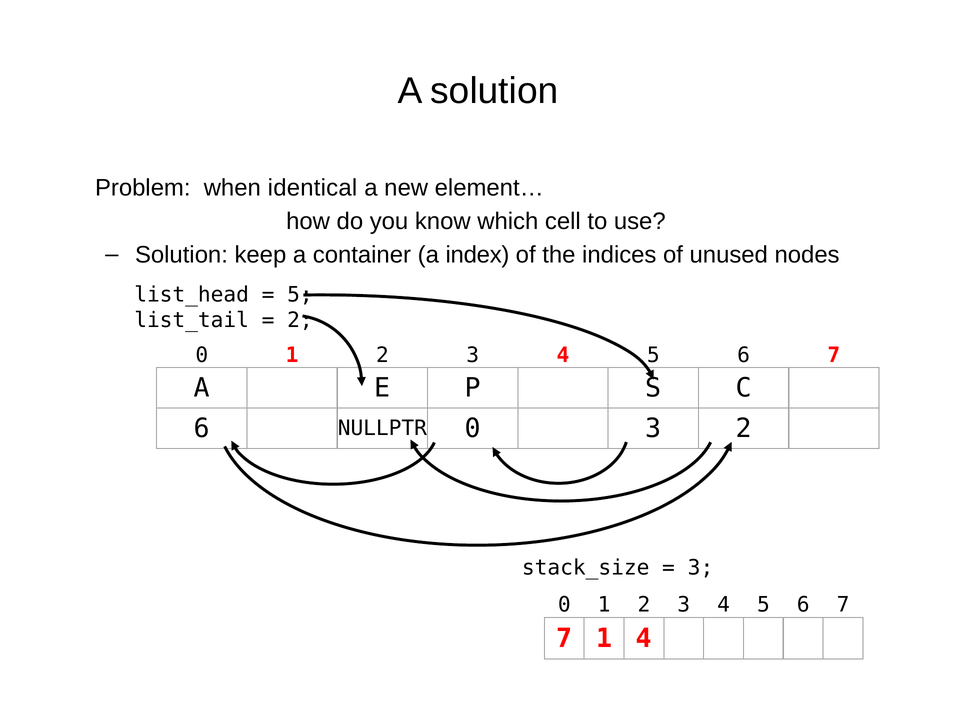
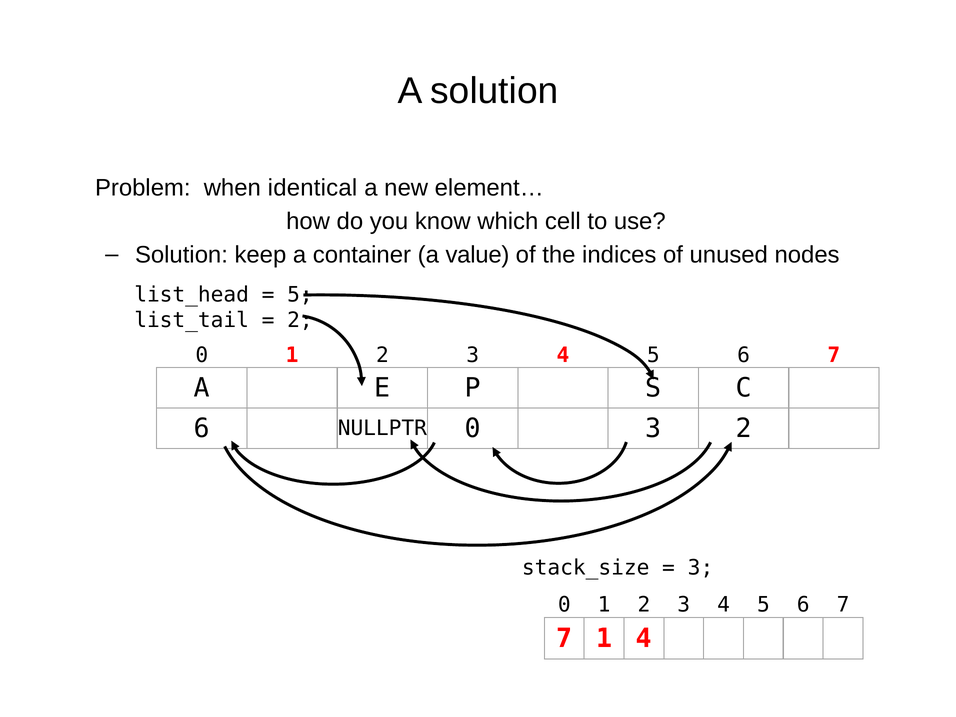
index: index -> value
